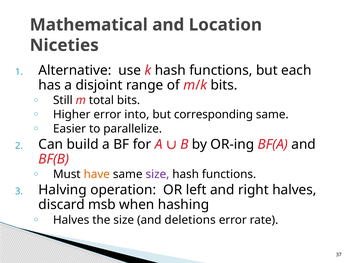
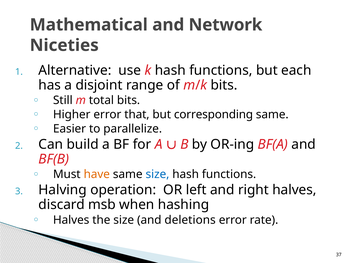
Location: Location -> Network
into: into -> that
size at (157, 174) colour: purple -> blue
